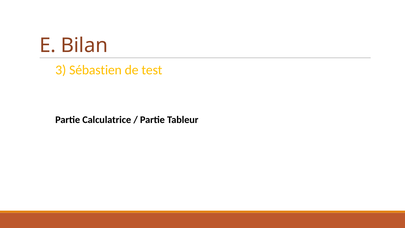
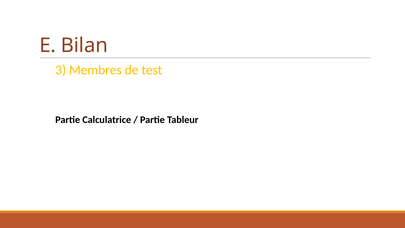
Sébastien: Sébastien -> Membres
